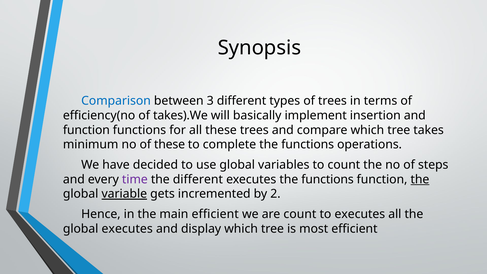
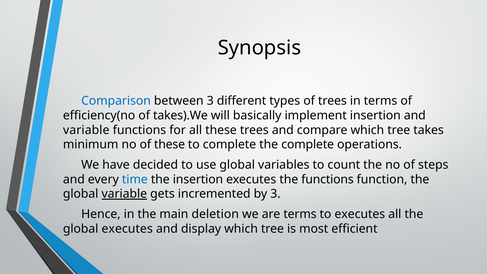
function at (86, 130): function -> variable
complete the functions: functions -> complete
time colour: purple -> blue
the different: different -> insertion
the at (420, 179) underline: present -> none
by 2: 2 -> 3
main efficient: efficient -> deletion
are count: count -> terms
